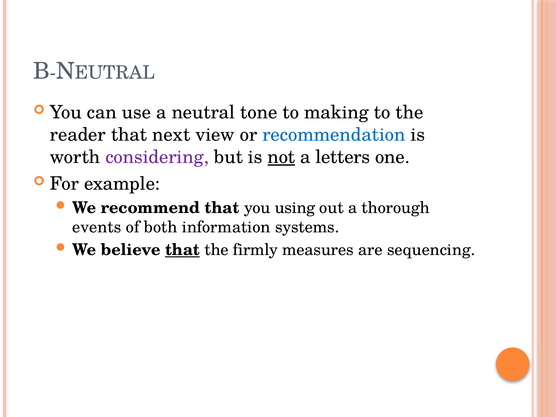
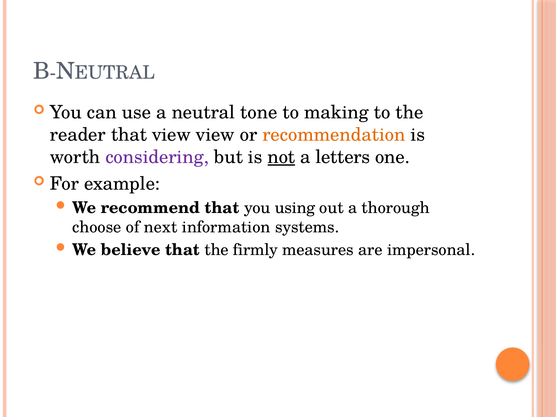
that next: next -> view
recommendation colour: blue -> orange
events: events -> choose
both: both -> next
that at (182, 250) underline: present -> none
sequencing: sequencing -> impersonal
